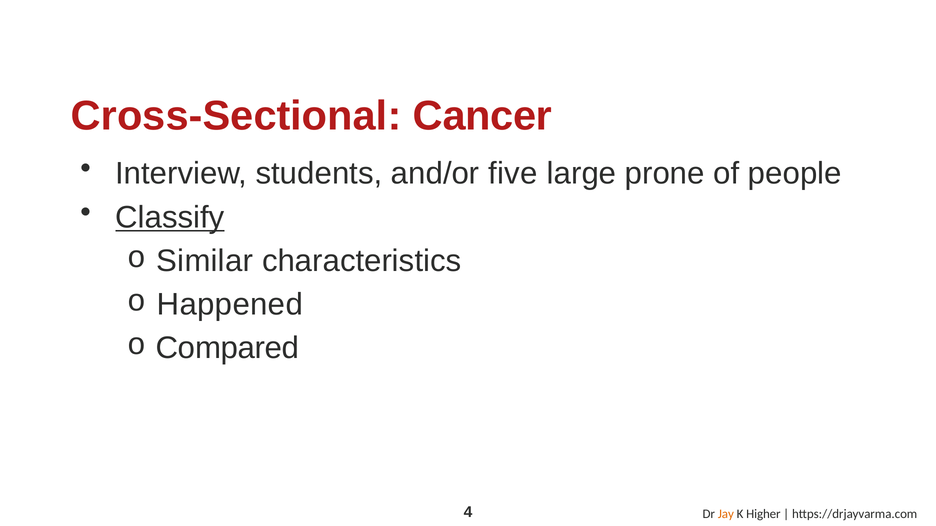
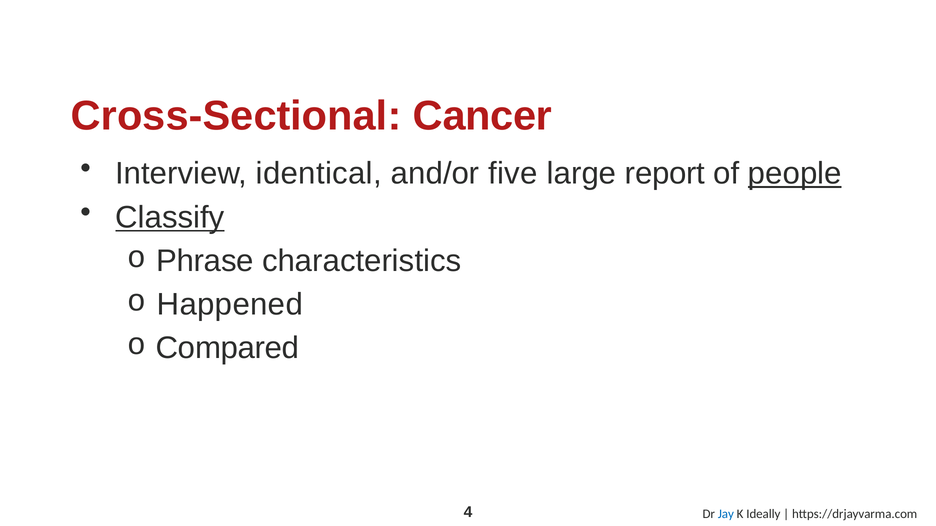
students: students -> identical
prone: prone -> report
people underline: none -> present
Similar: Similar -> Phrase
Jay colour: orange -> blue
Higher: Higher -> Ideally
